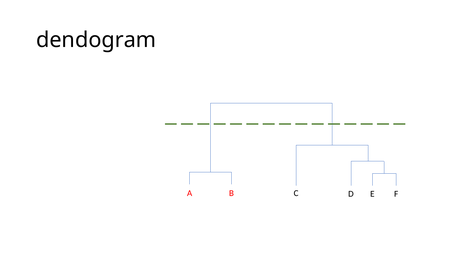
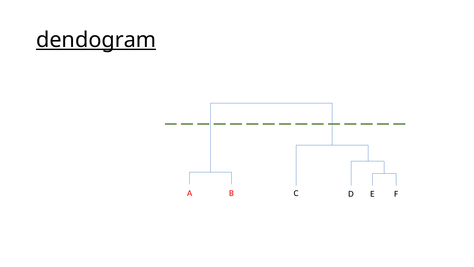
dendogram underline: none -> present
